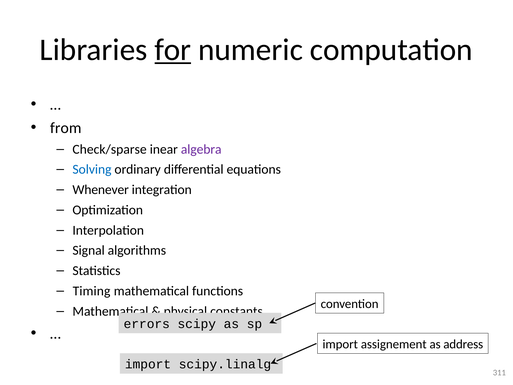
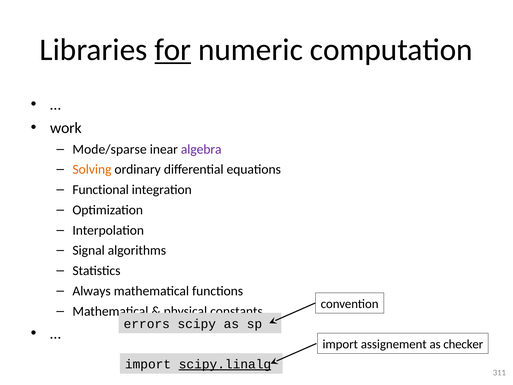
from: from -> work
Check/sparse: Check/sparse -> Mode/sparse
Solving colour: blue -> orange
Whenever: Whenever -> Functional
Timing: Timing -> Always
address: address -> checker
scipy.linalg underline: none -> present
